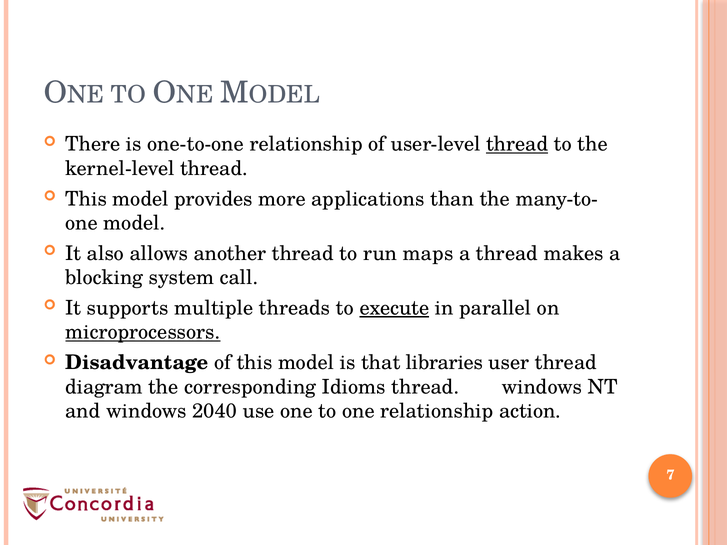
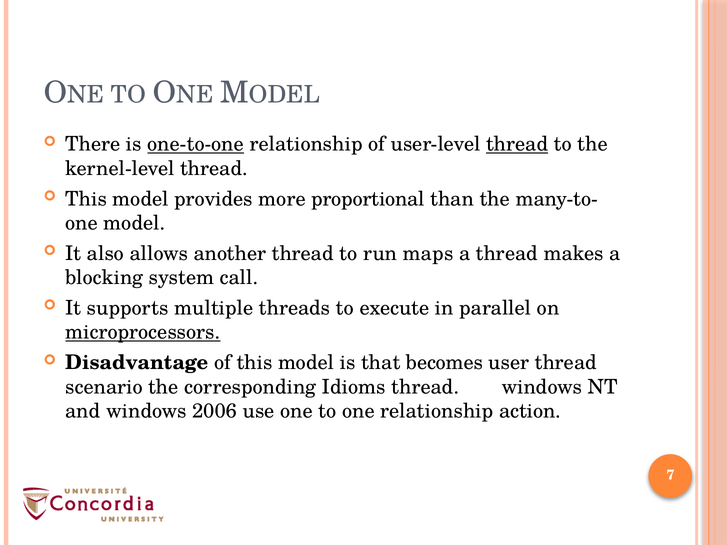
one-to-one underline: none -> present
applications: applications -> proportional
execute underline: present -> none
libraries: libraries -> becomes
diagram: diagram -> scenario
2040: 2040 -> 2006
